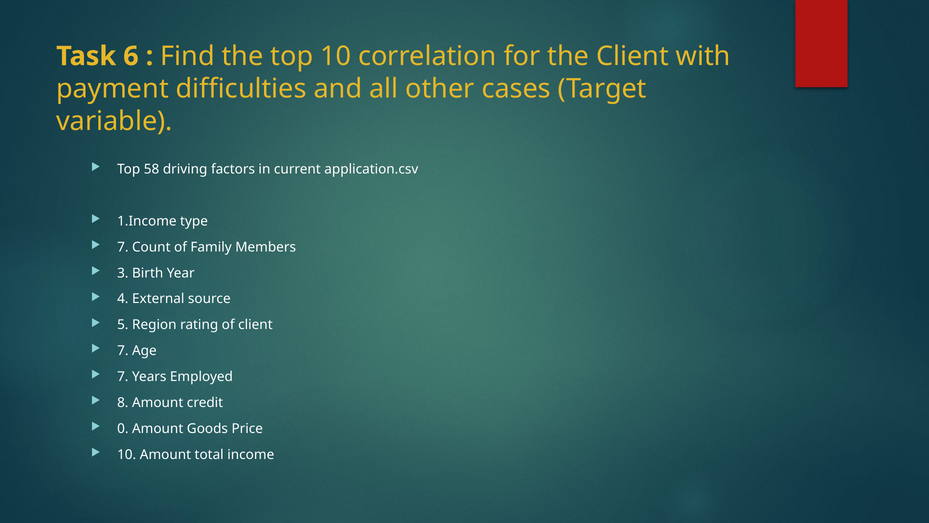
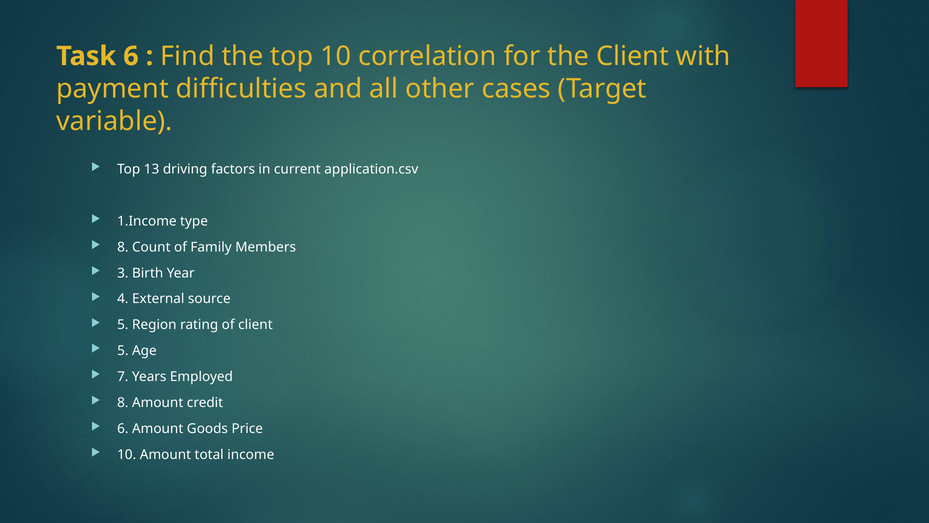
58: 58 -> 13
7 at (123, 247): 7 -> 8
7 at (123, 351): 7 -> 5
0 at (123, 428): 0 -> 6
